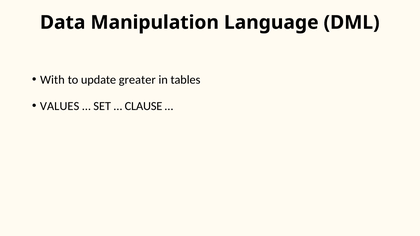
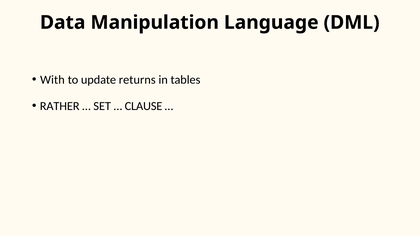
greater: greater -> returns
VALUES: VALUES -> RATHER
